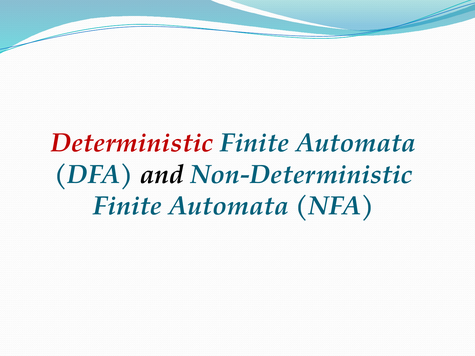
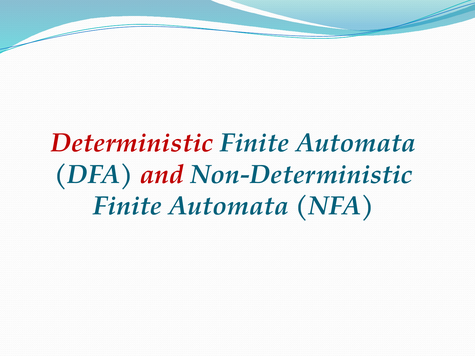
and colour: black -> red
